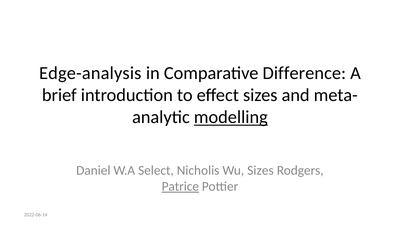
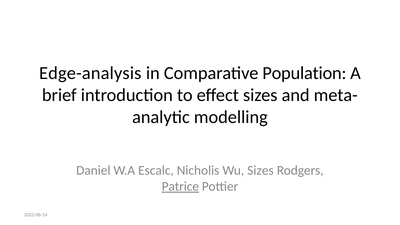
Difference: Difference -> Population
modelling underline: present -> none
Select: Select -> Escalc
